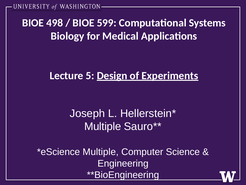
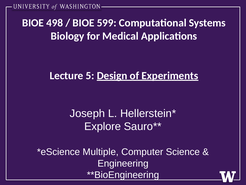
Multiple at (103, 126): Multiple -> Explore
